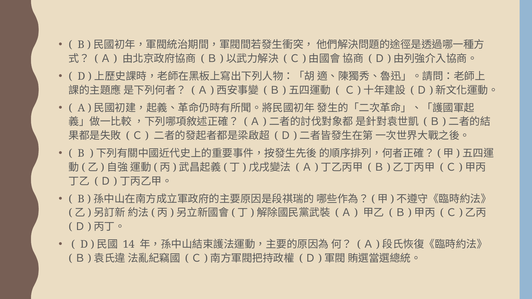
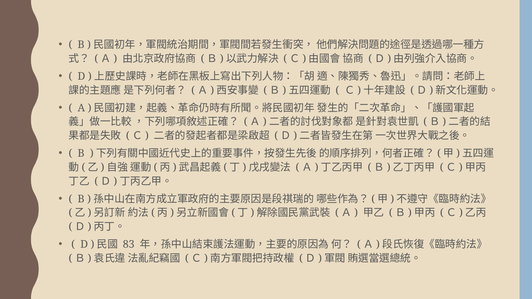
14: 14 -> 83
